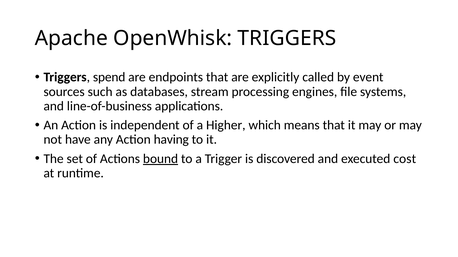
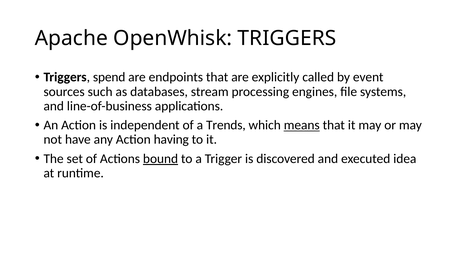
Higher: Higher -> Trends
means underline: none -> present
cost: cost -> idea
